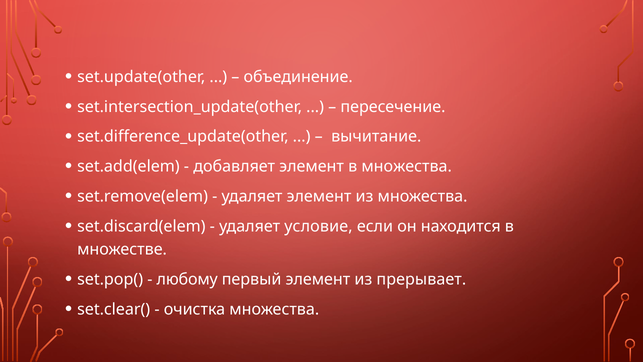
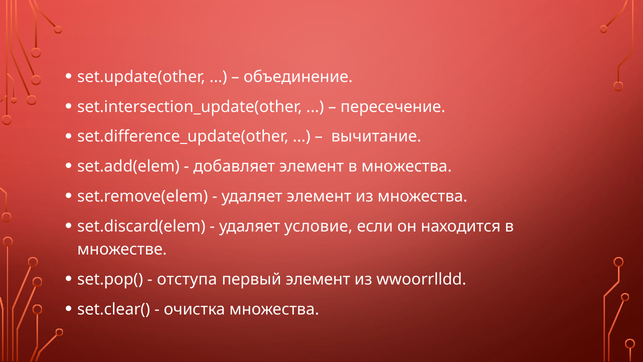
любому: любому -> отступа
прерывает: прерывает -> wwoorrlldd
